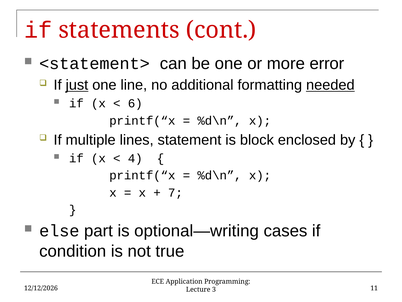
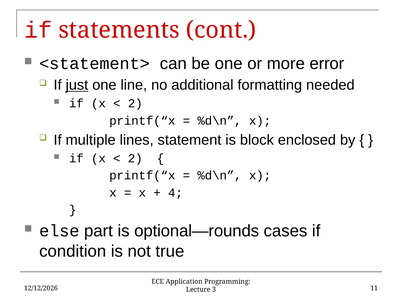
needed underline: present -> none
6 at (135, 103): 6 -> 2
4 at (135, 158): 4 -> 2
7: 7 -> 4
optional—writing: optional—writing -> optional—rounds
